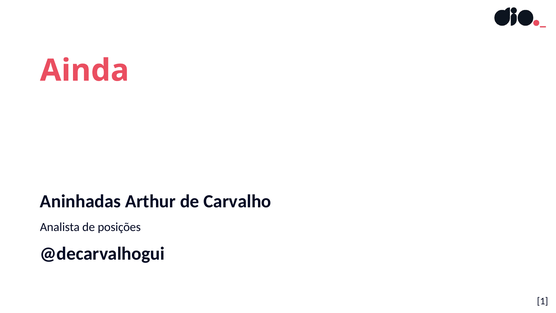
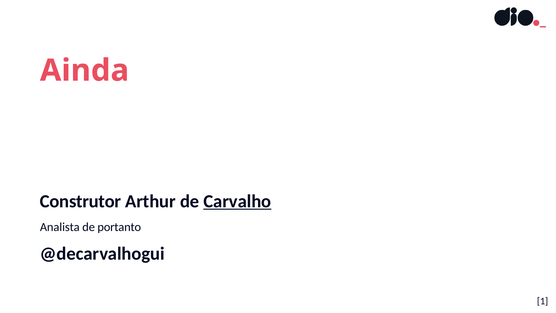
Aninhadas: Aninhadas -> Construtor
Carvalho underline: none -> present
posições: posições -> portanto
